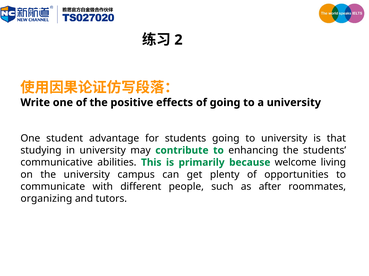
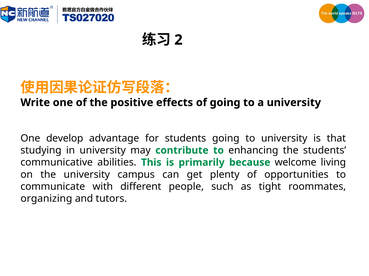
student: student -> develop
after: after -> tight
